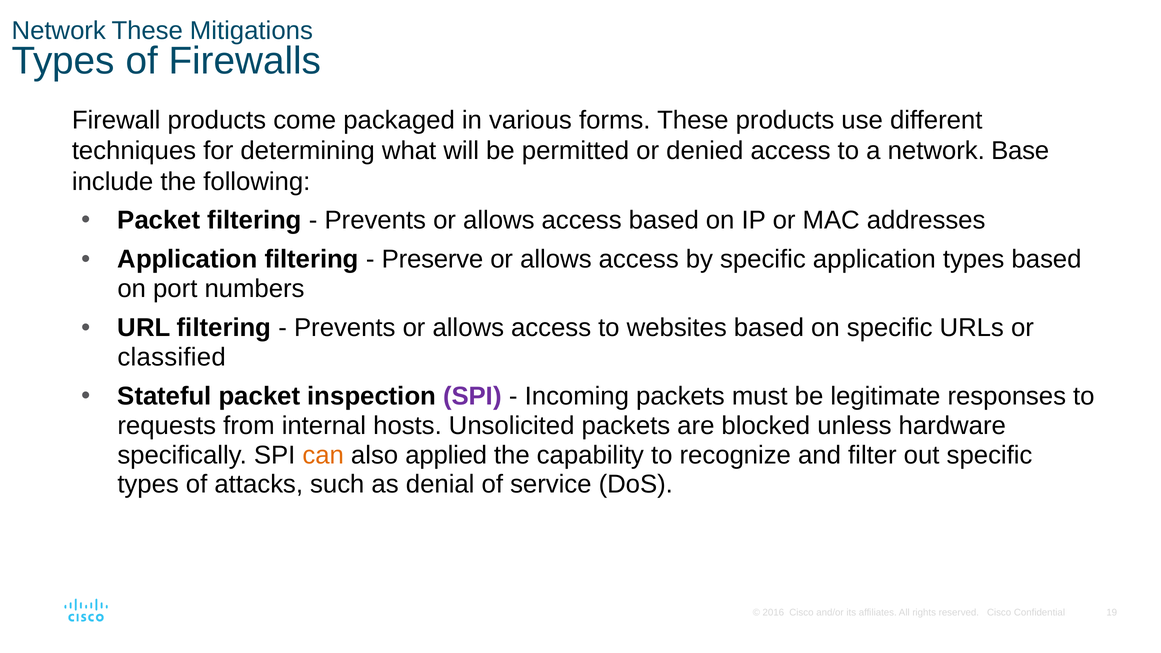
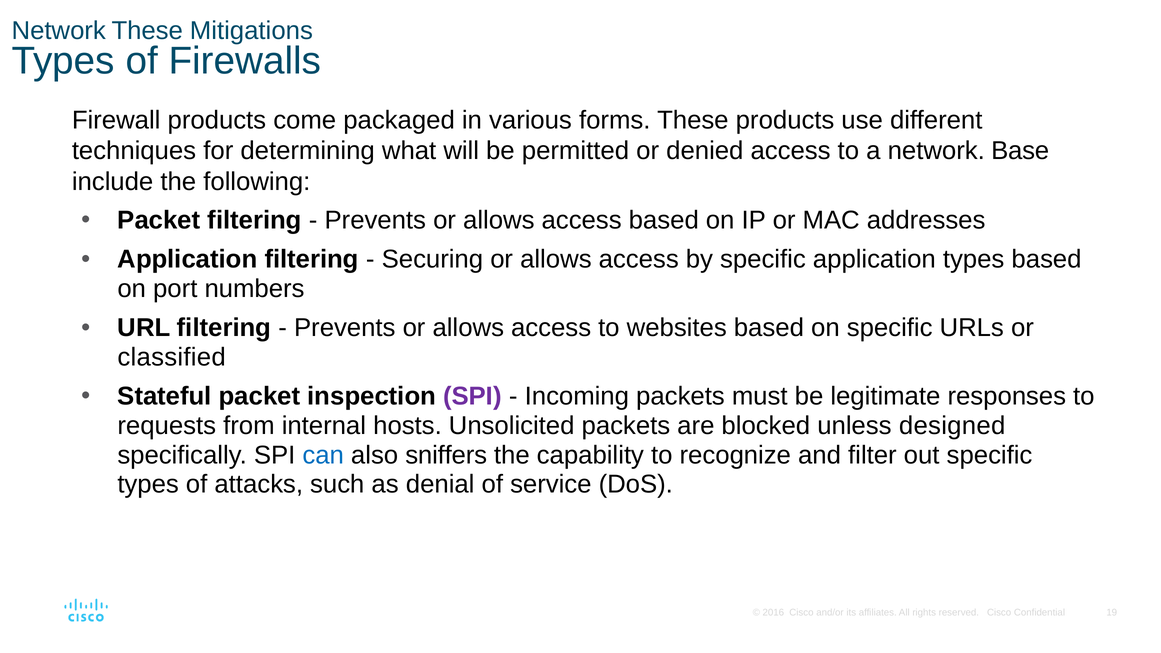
Preserve: Preserve -> Securing
hardware: hardware -> designed
can colour: orange -> blue
applied: applied -> sniffers
